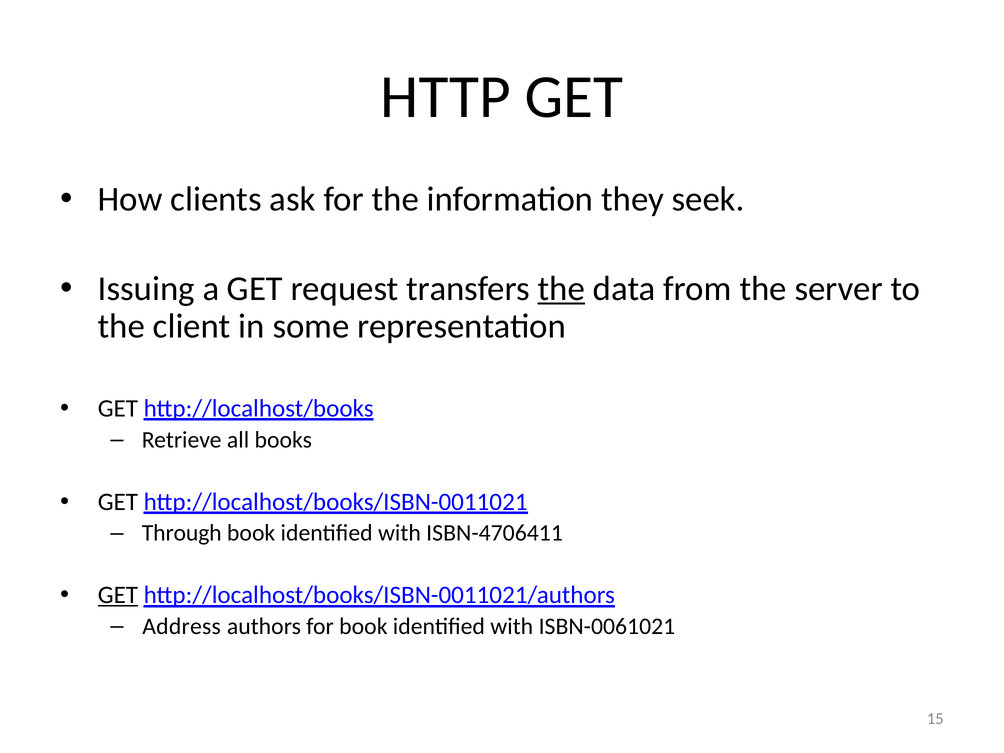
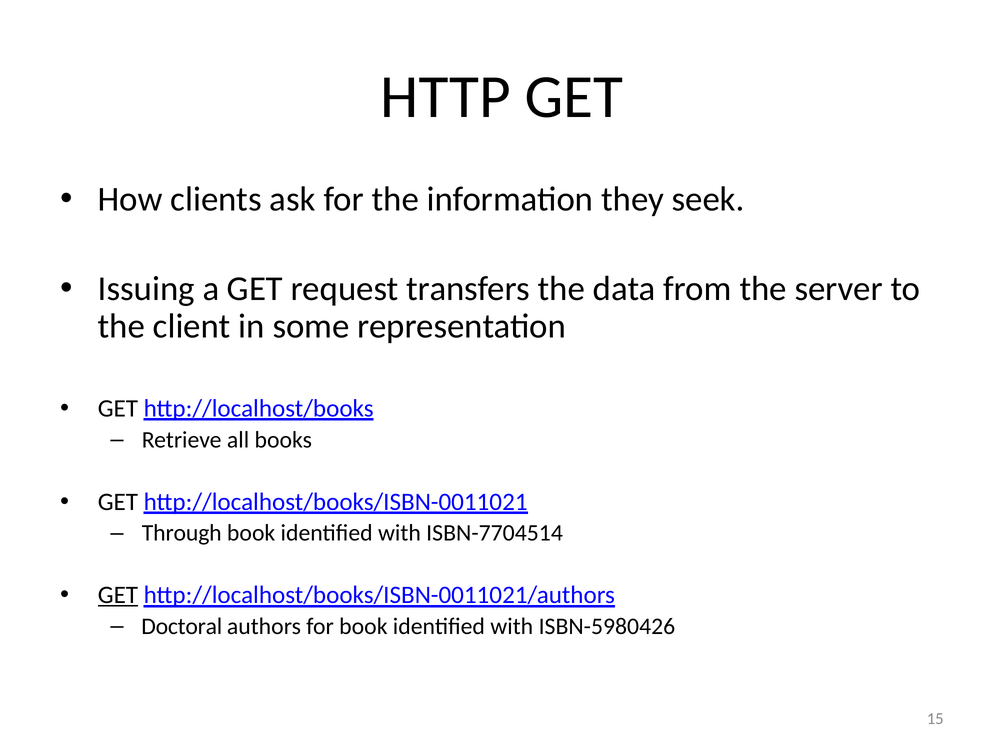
the at (561, 289) underline: present -> none
ISBN-4706411: ISBN-4706411 -> ISBN-7704514
Address: Address -> Doctoral
ISBN-0061021: ISBN-0061021 -> ISBN-5980426
